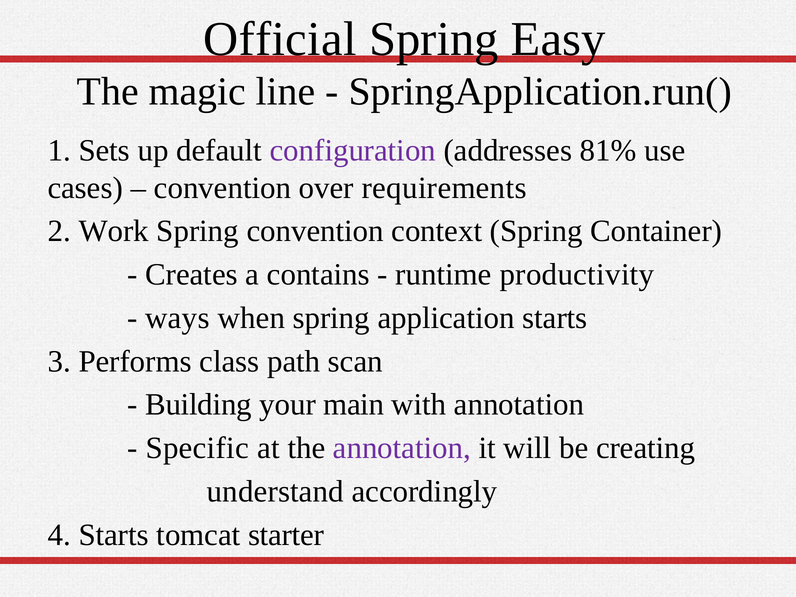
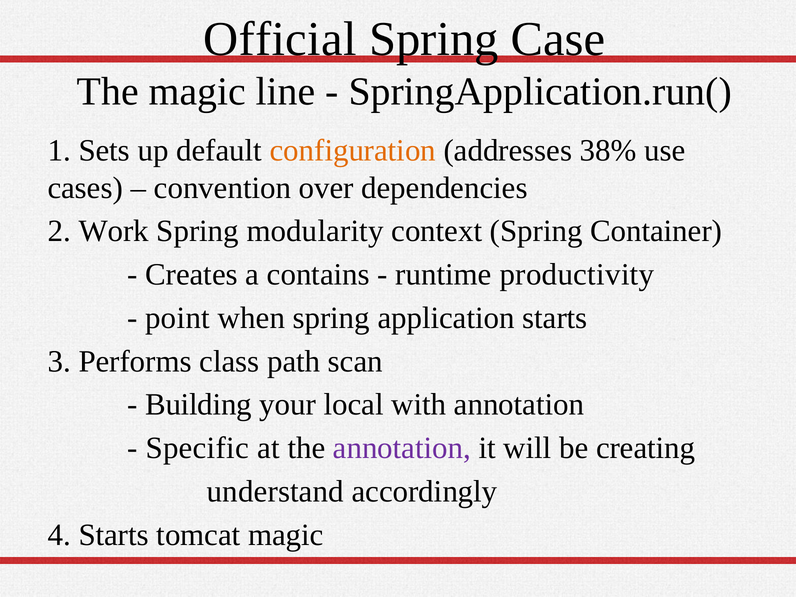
Easy: Easy -> Case
configuration colour: purple -> orange
81%: 81% -> 38%
requirements: requirements -> dependencies
Spring convention: convention -> modularity
ways: ways -> point
main: main -> local
tomcat starter: starter -> magic
